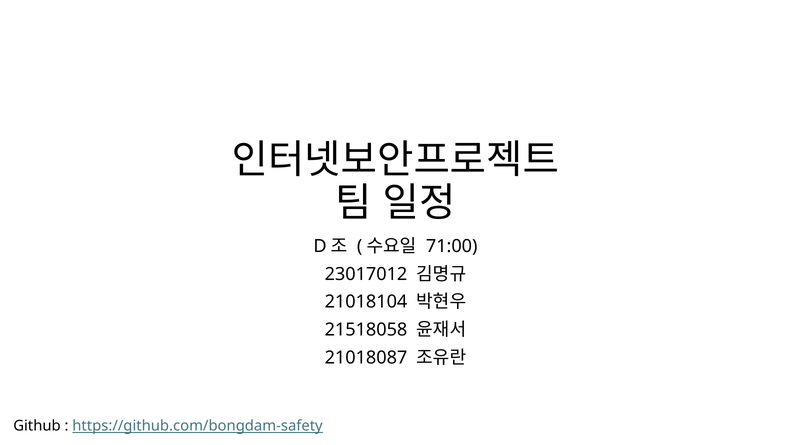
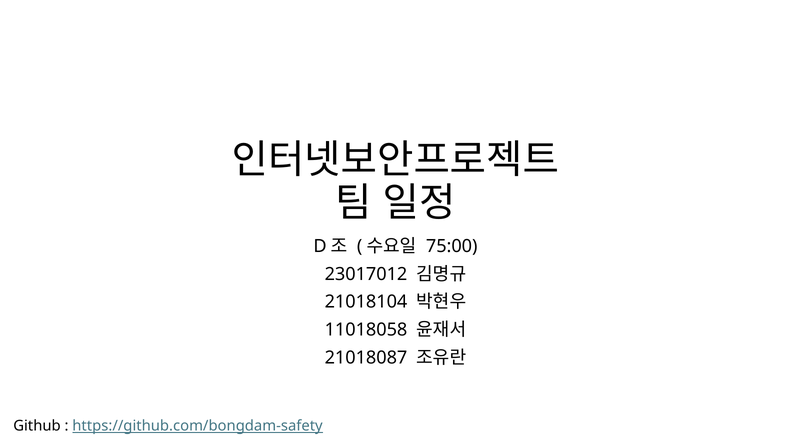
71:00: 71:00 -> 75:00
21518058: 21518058 -> 11018058
